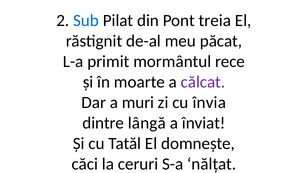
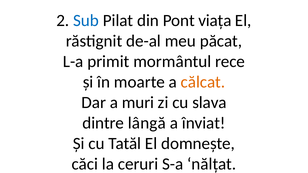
treia: treia -> viața
călcat colour: purple -> orange
învia: învia -> slava
